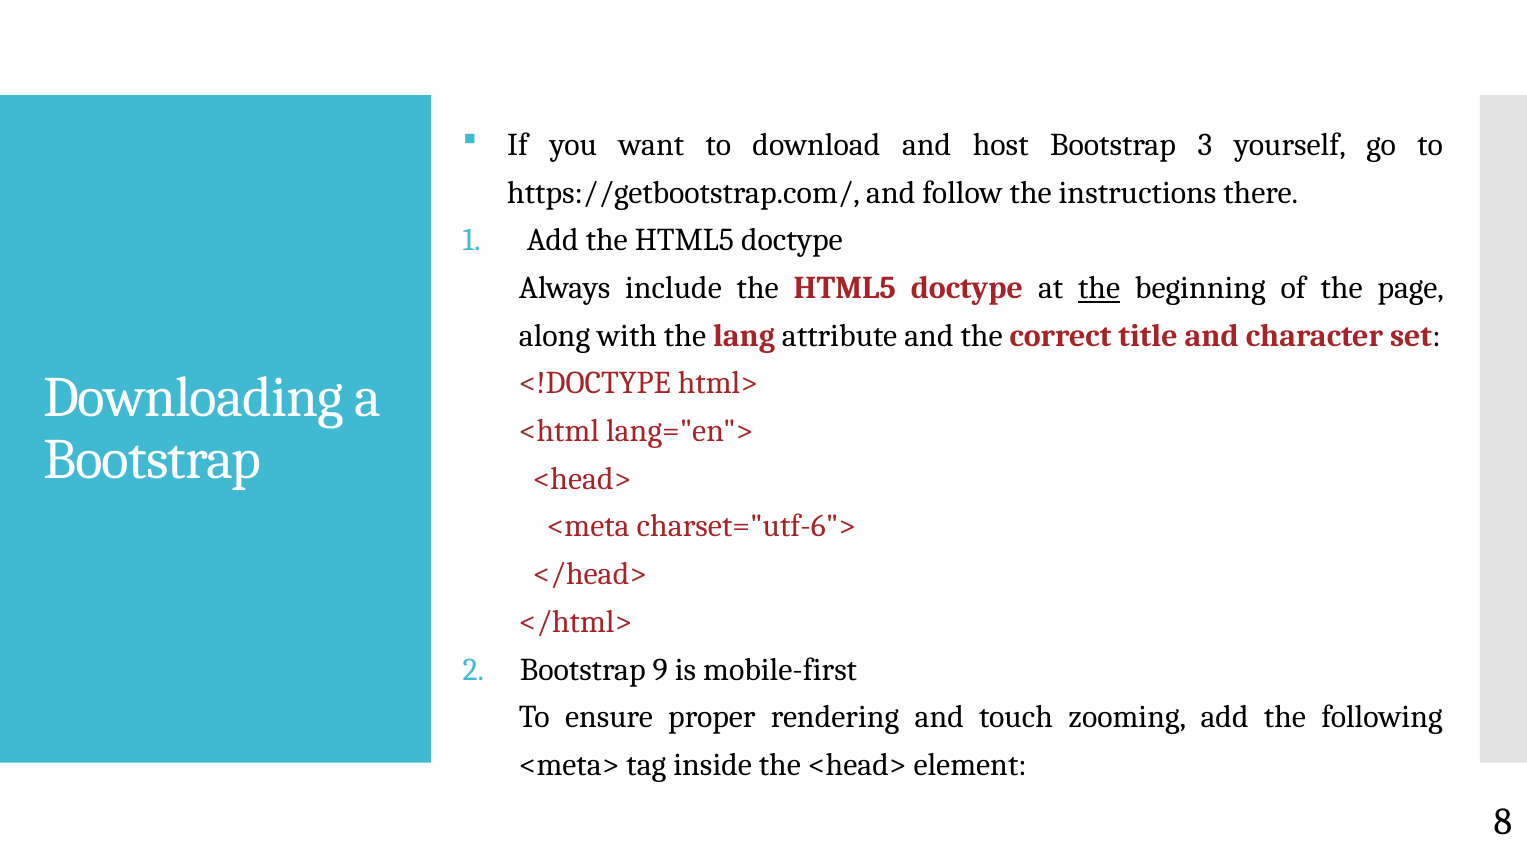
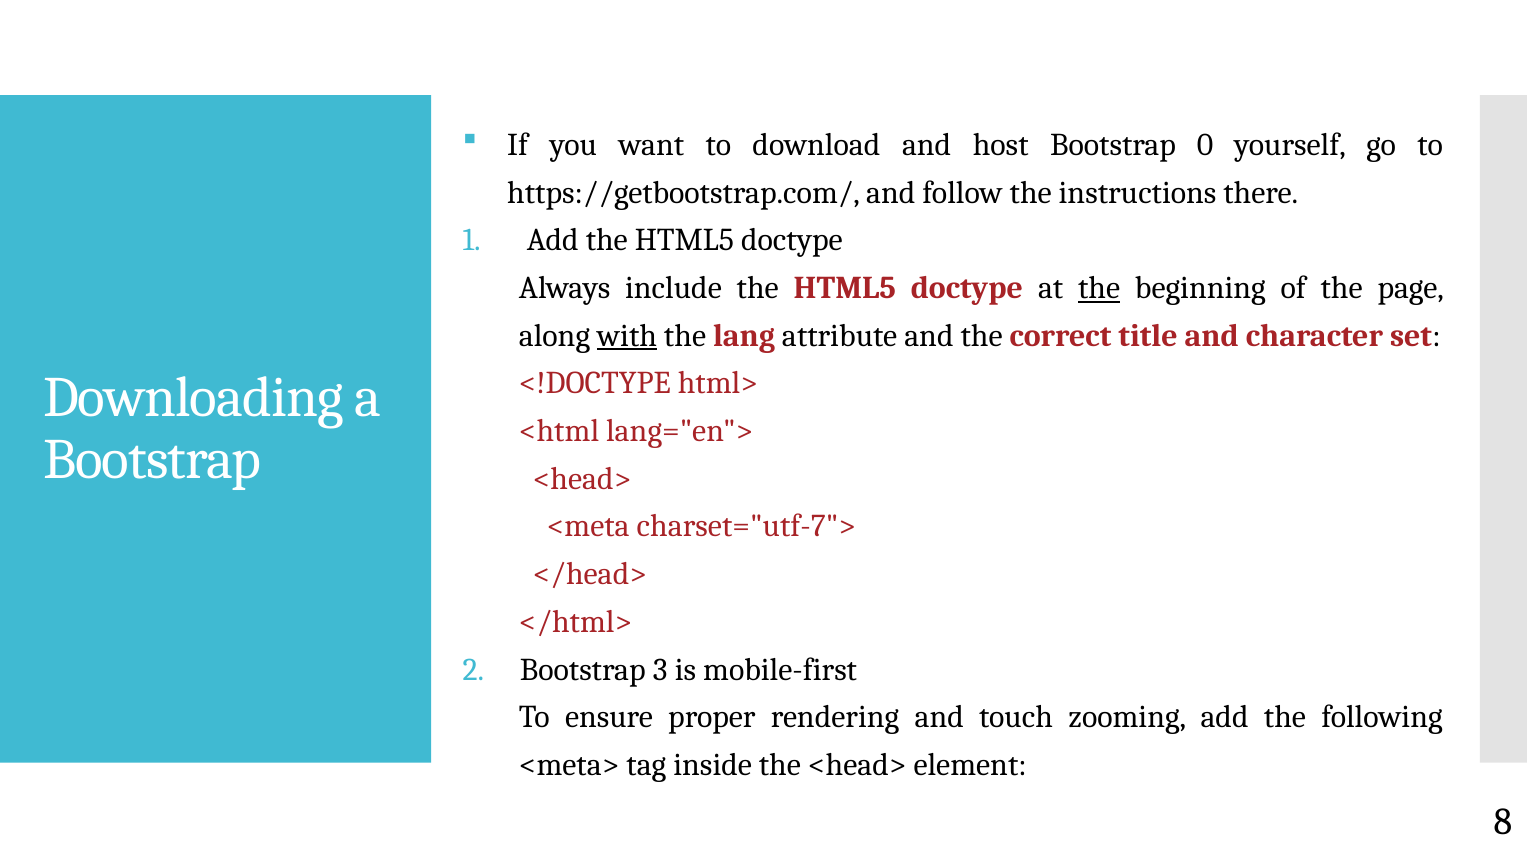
3: 3 -> 0
with underline: none -> present
charset="utf-6">: charset="utf-6"> -> charset="utf-7">
9: 9 -> 3
